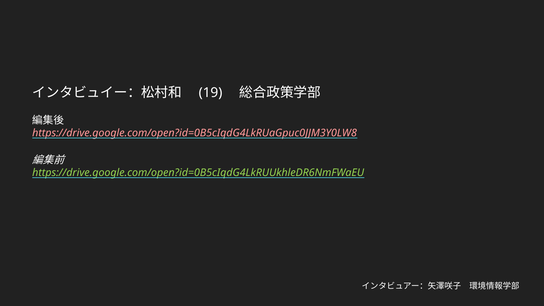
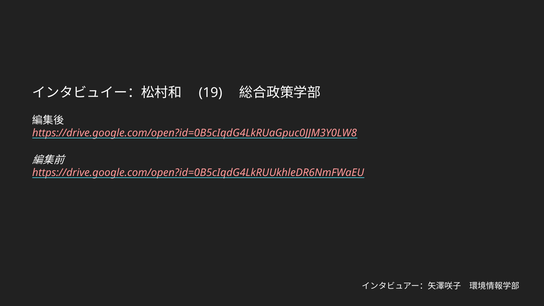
https://drive.google.com/open?id=0B5cIqdG4LkRUUkhleDR6NmFWaEU colour: light green -> pink
